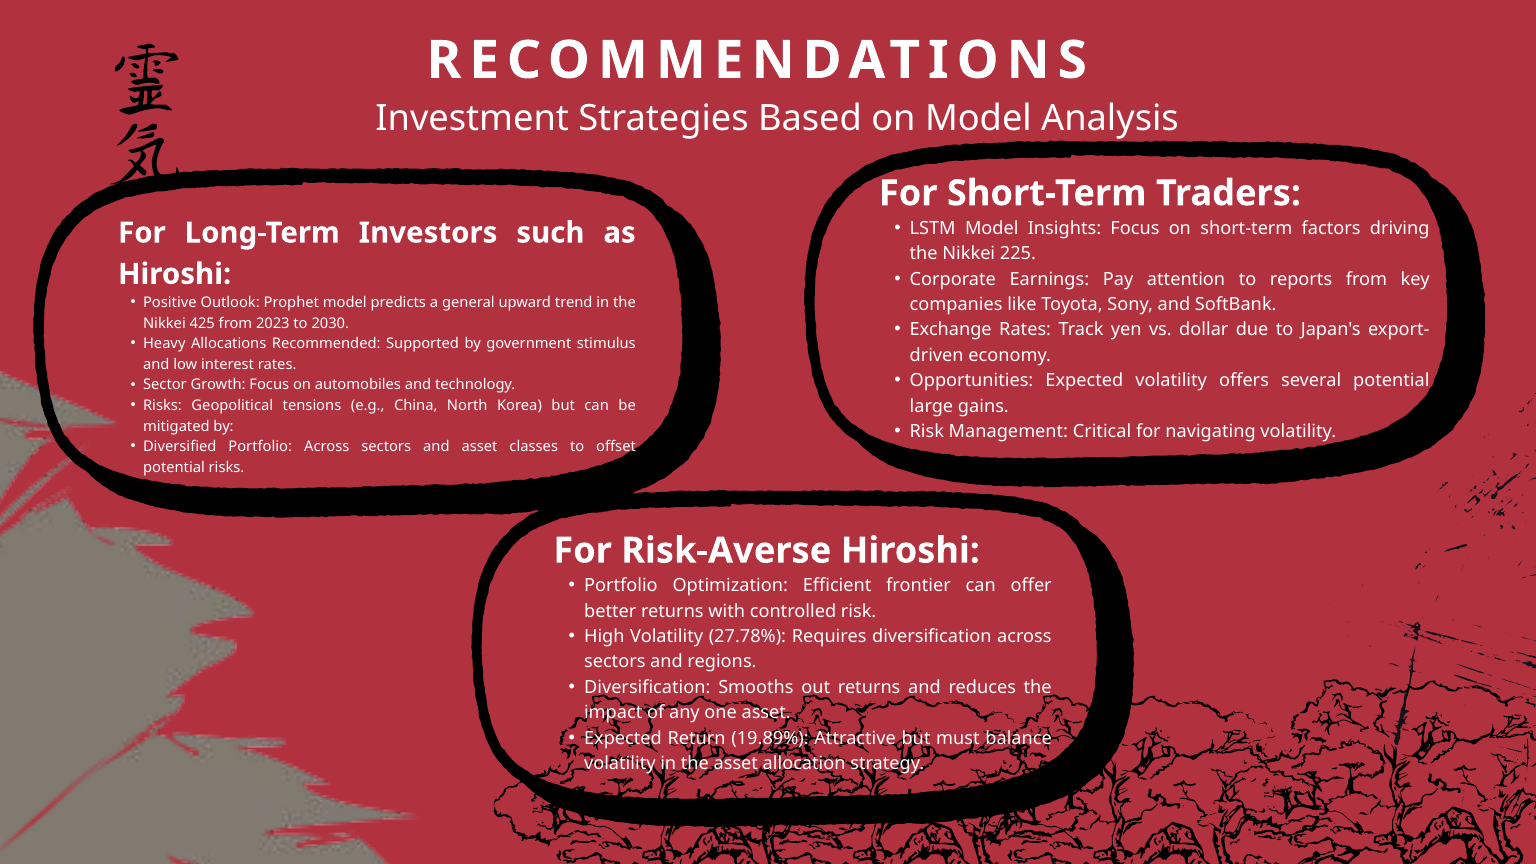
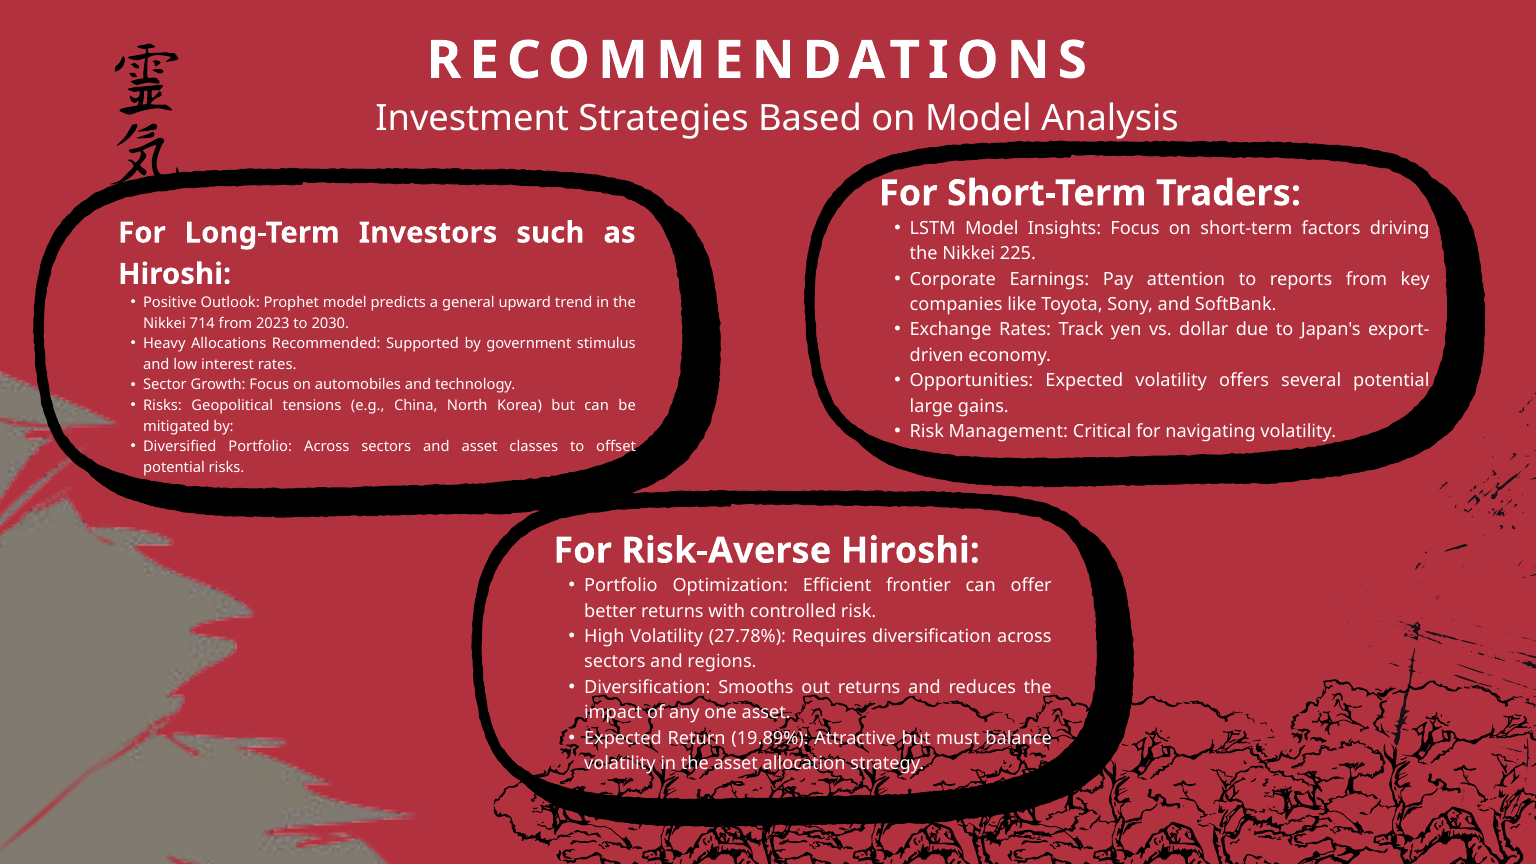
425: 425 -> 714
